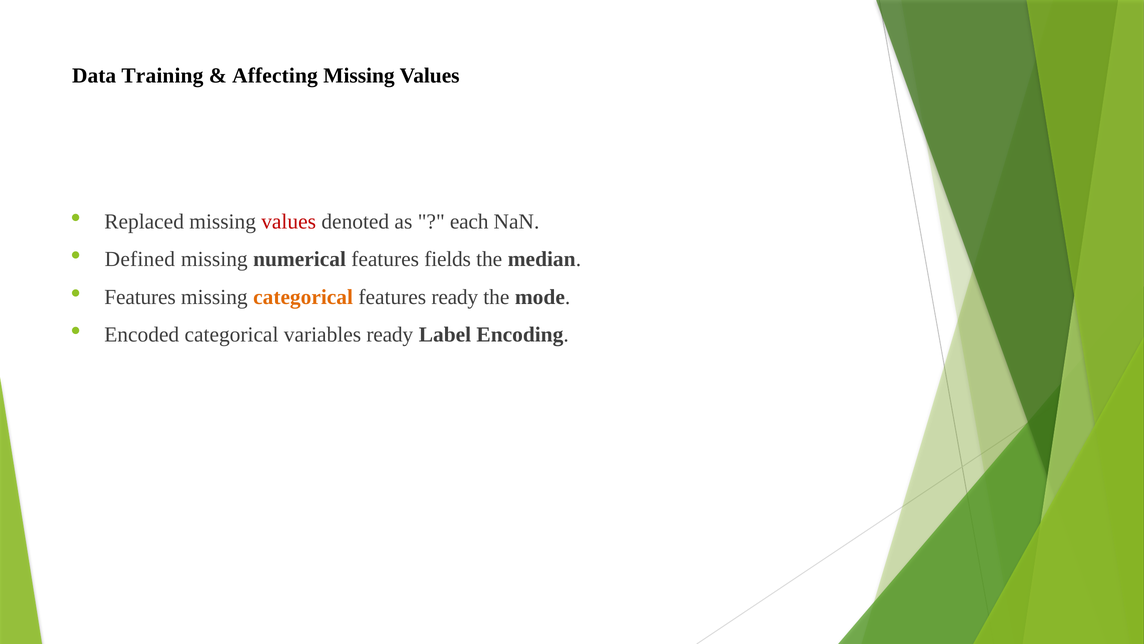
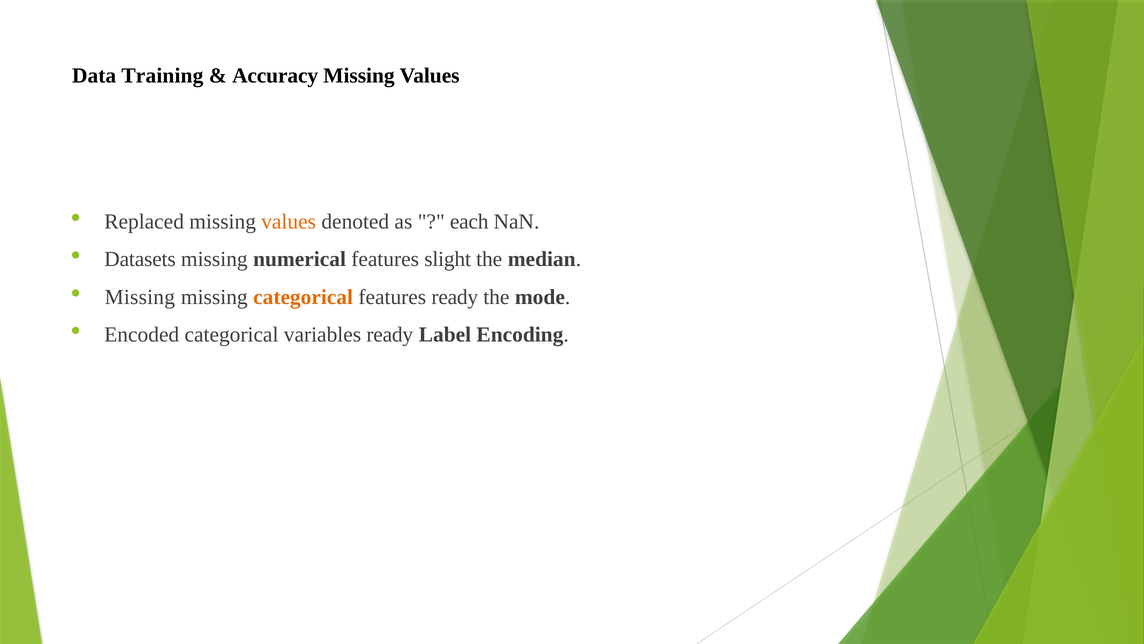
Affecting: Affecting -> Accuracy
values at (289, 221) colour: red -> orange
Defined: Defined -> Datasets
fields: fields -> slight
Features at (140, 297): Features -> Missing
